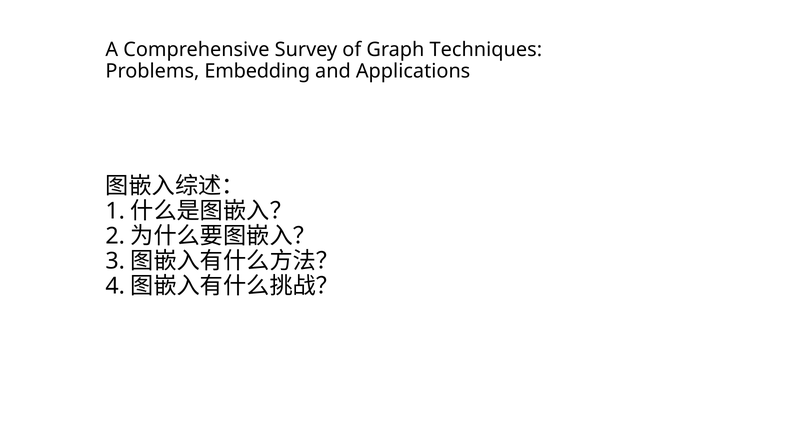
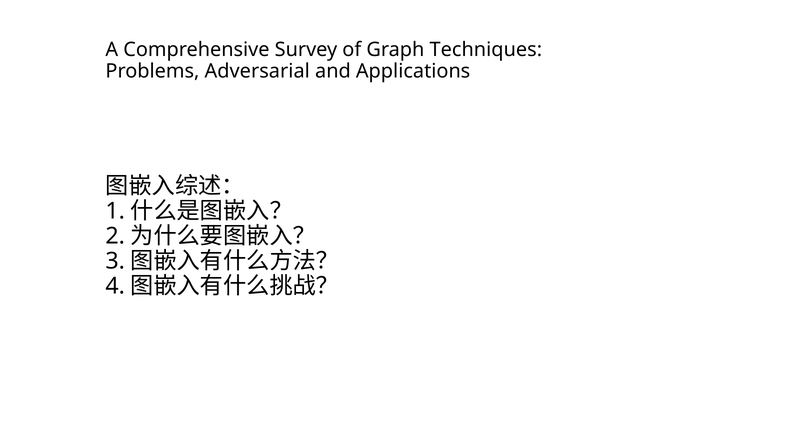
Embedding: Embedding -> Adversarial
